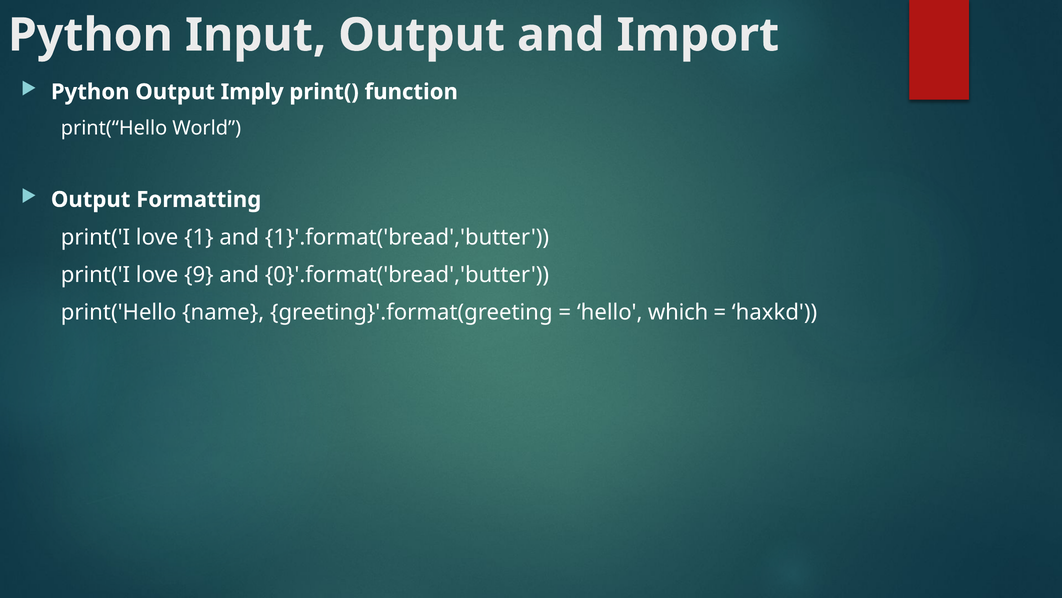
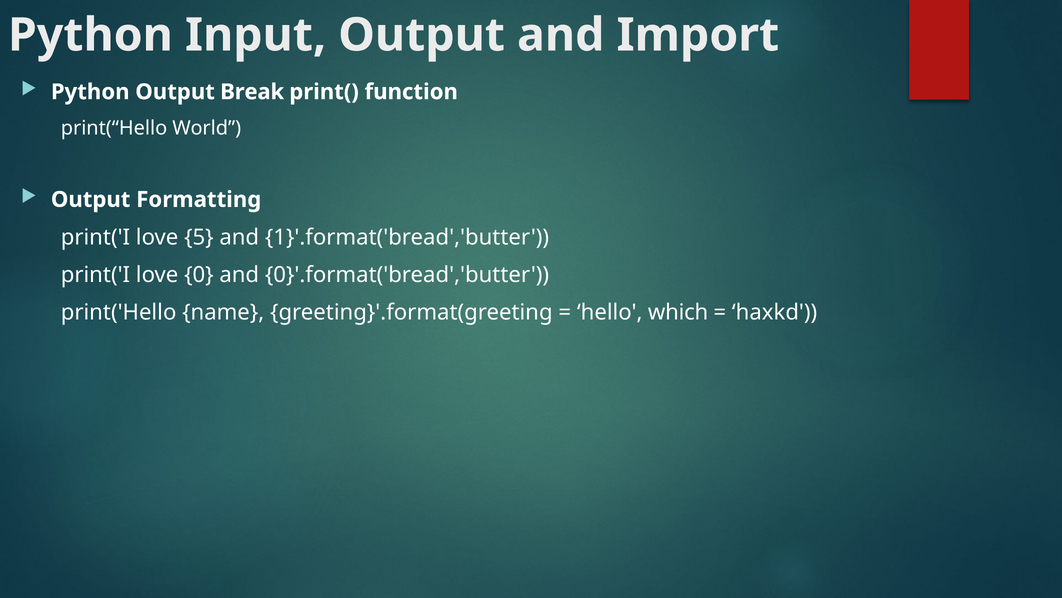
Imply: Imply -> Break
1: 1 -> 5
9: 9 -> 0
